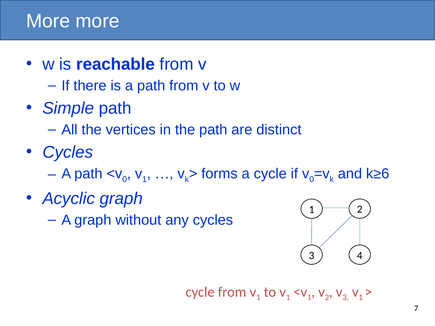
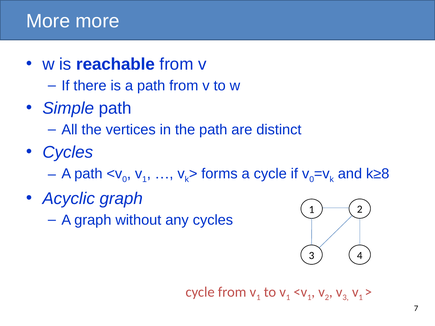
k≥6: k≥6 -> k≥8
